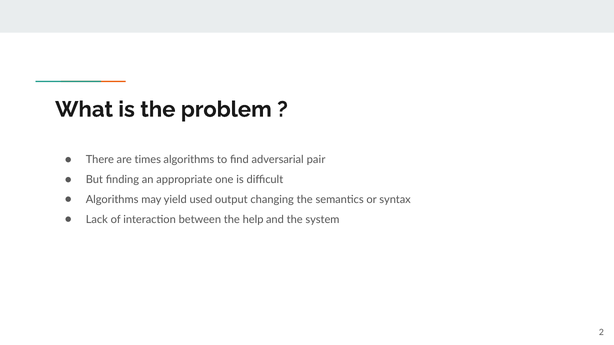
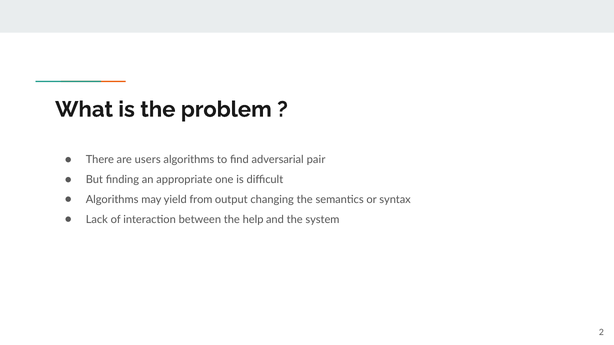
times: times -> users
used: used -> from
